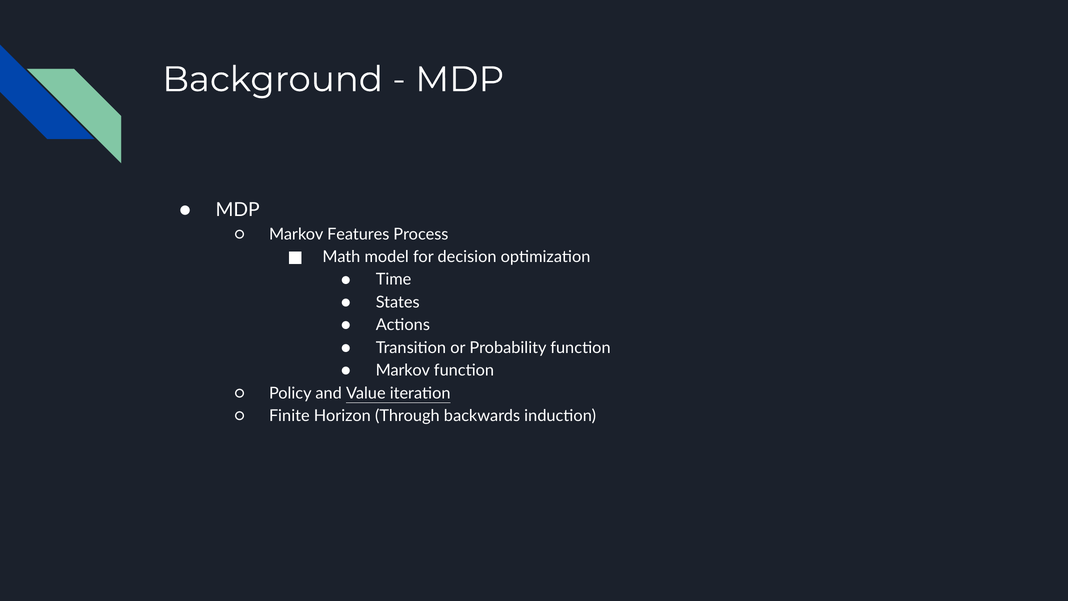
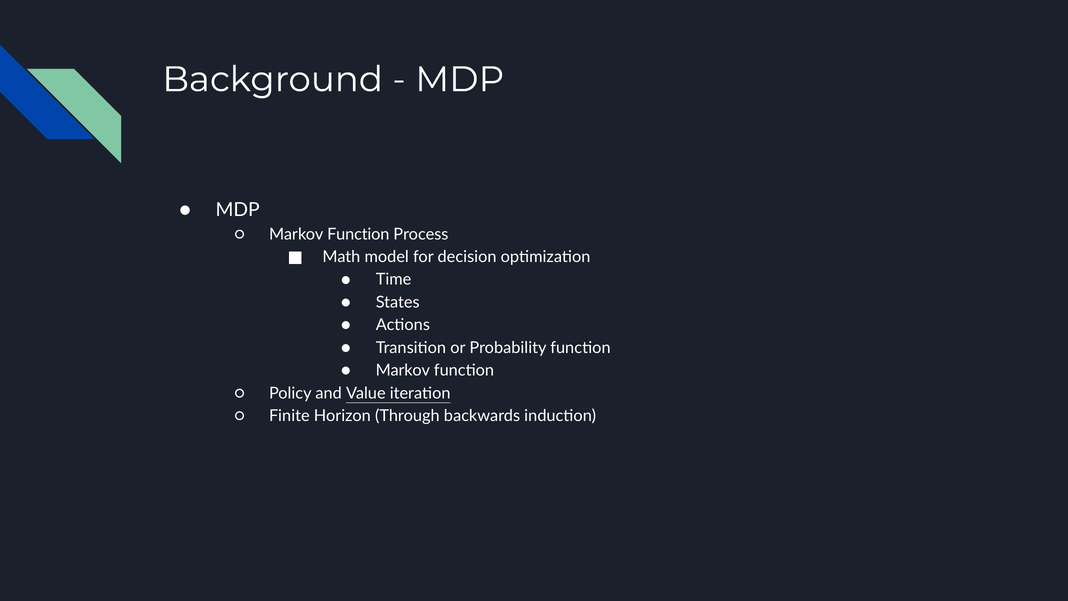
Features at (358, 234): Features -> Function
